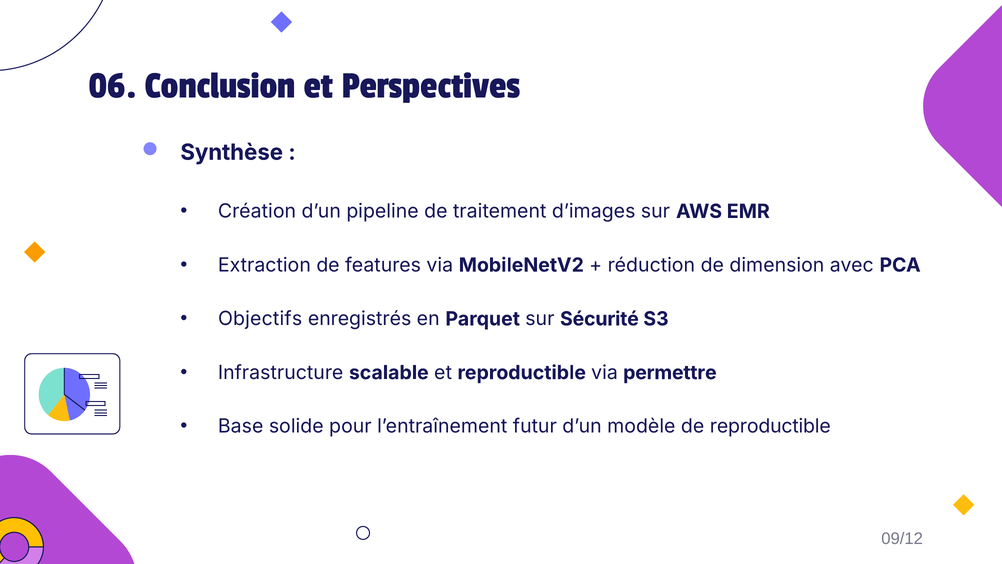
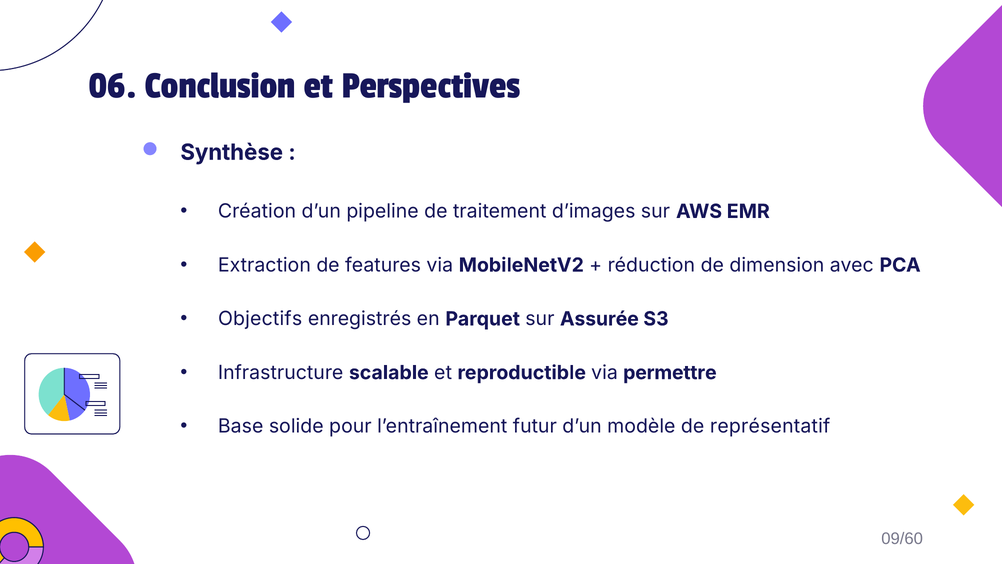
Sécurité: Sécurité -> Assurée
de reproductible: reproductible -> représentatif
09/12: 09/12 -> 09/60
